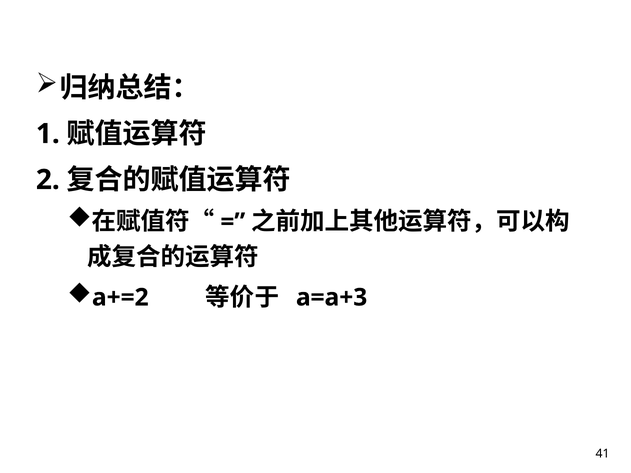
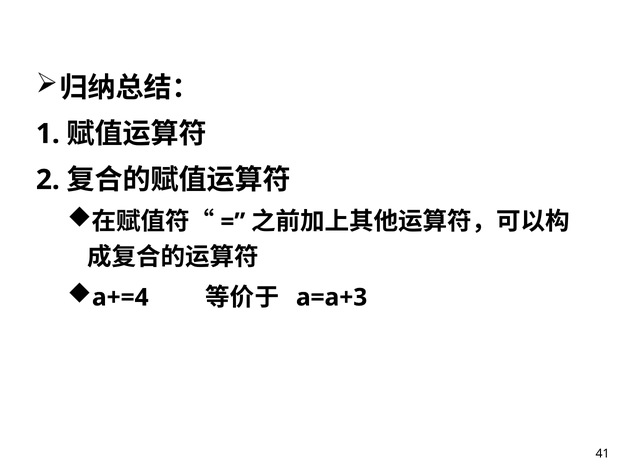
a+=2: a+=2 -> a+=4
